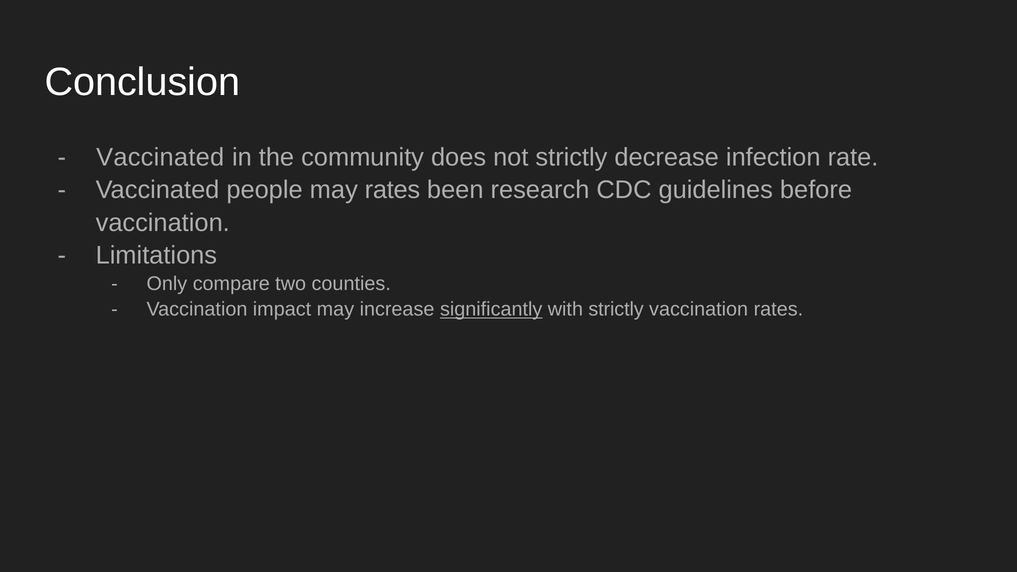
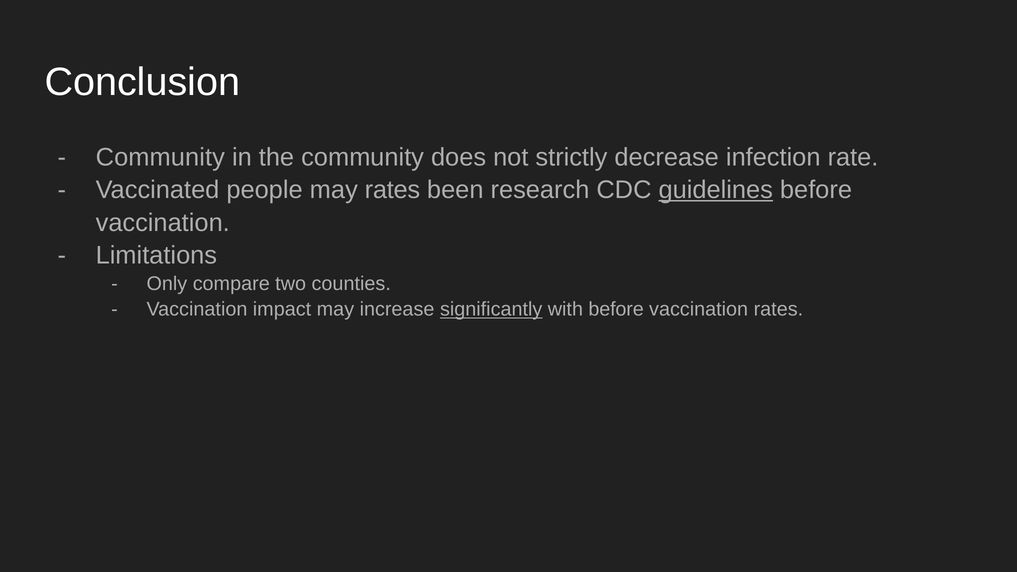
Vaccinated at (160, 157): Vaccinated -> Community
guidelines underline: none -> present
with strictly: strictly -> before
